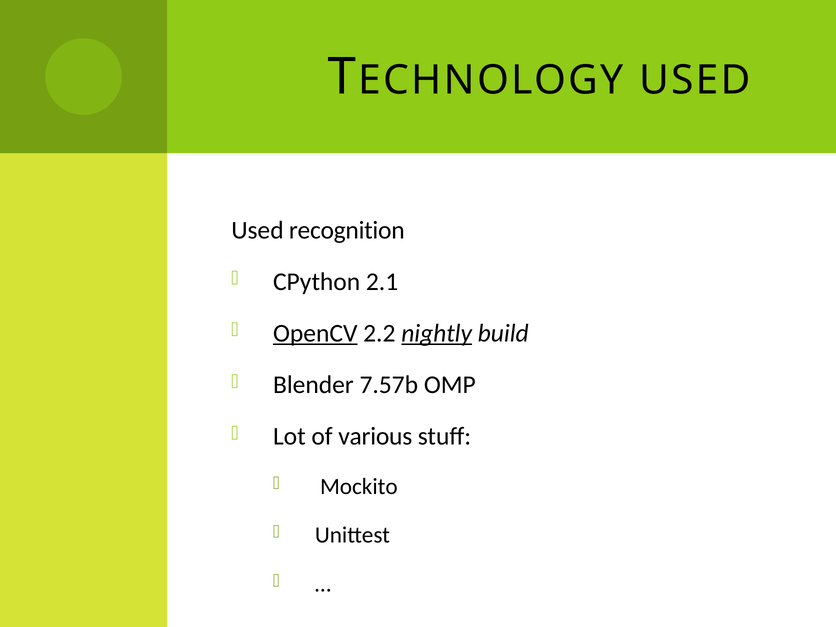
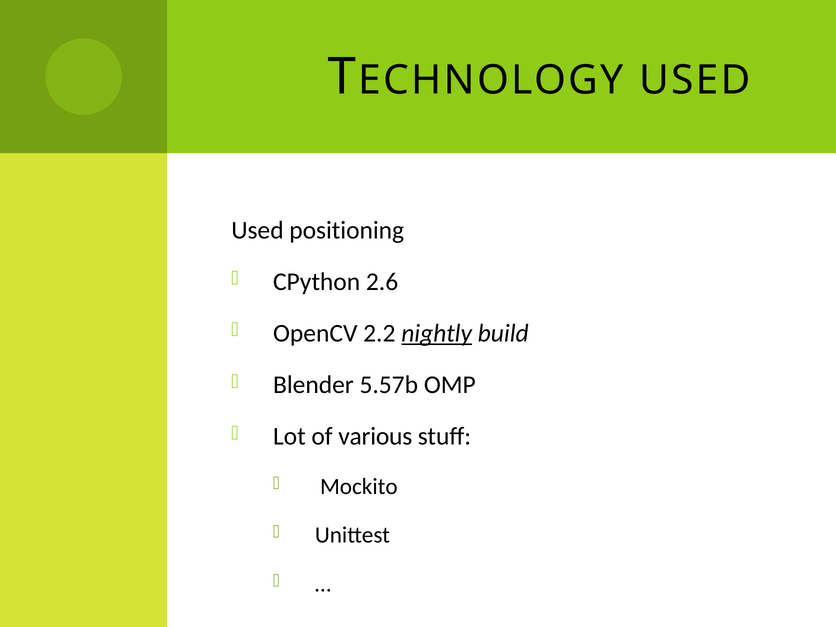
recognition: recognition -> positioning
2.1: 2.1 -> 2.6
OpenCV underline: present -> none
7.57b: 7.57b -> 5.57b
